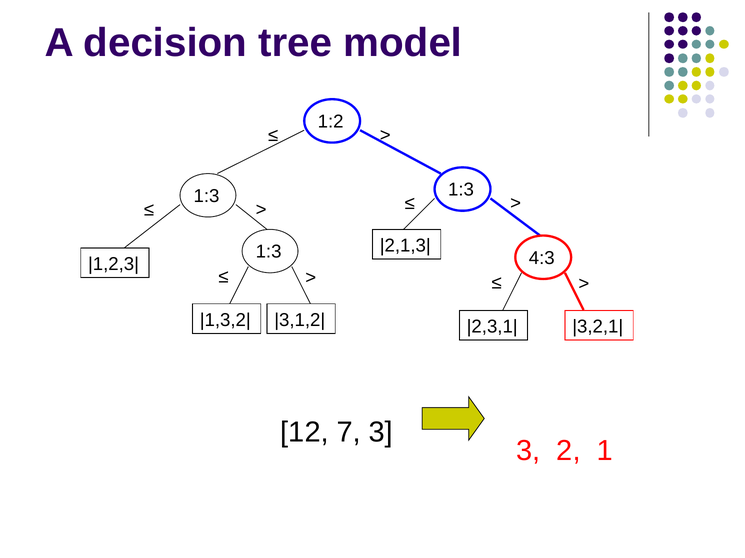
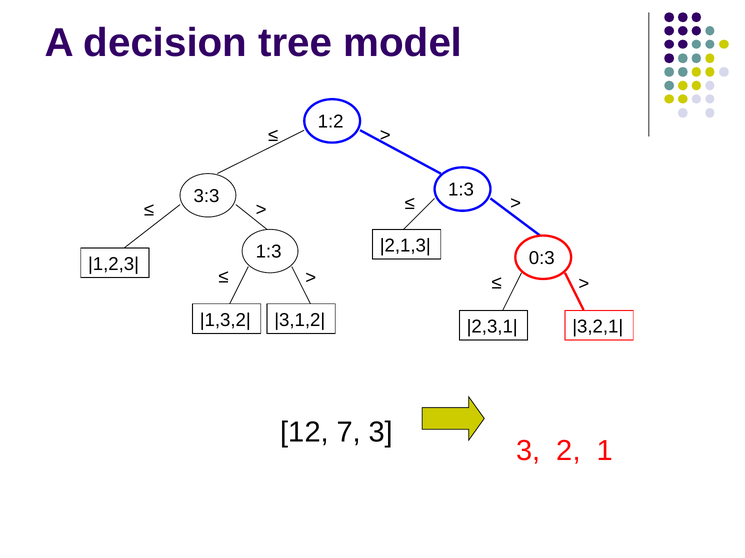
1:3 at (207, 196): 1:3 -> 3:3
4:3: 4:3 -> 0:3
